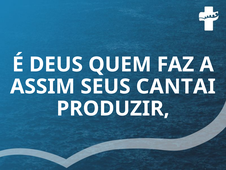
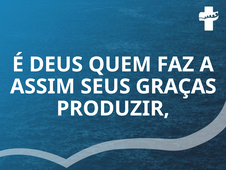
CANTAI: CANTAI -> GRAÇAS
